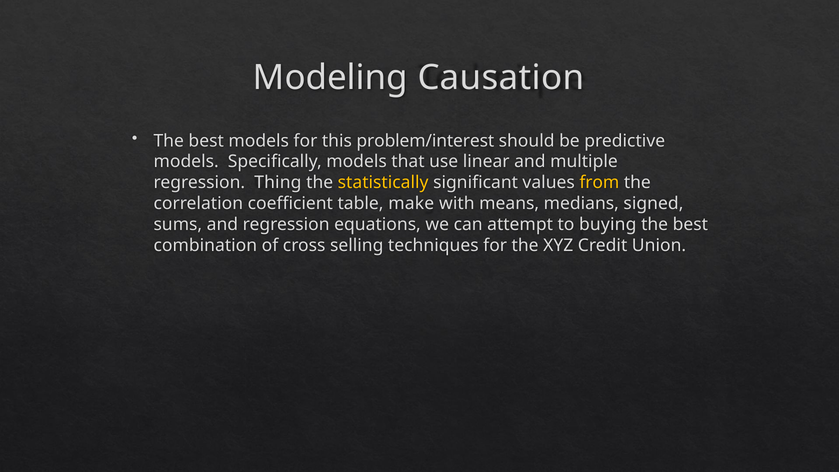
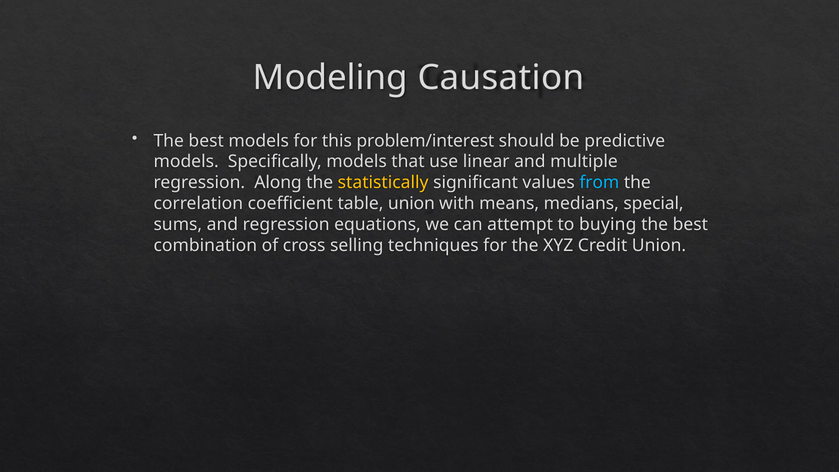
Thing: Thing -> Along
from colour: yellow -> light blue
table make: make -> union
signed: signed -> special
